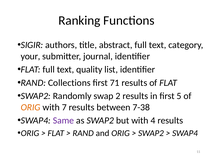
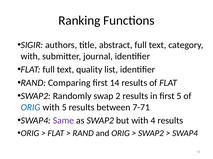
your at (30, 57): your -> with
Collections: Collections -> Comparing
71: 71 -> 14
ORIG at (31, 108) colour: orange -> blue
with 7: 7 -> 5
7-38: 7-38 -> 7-71
